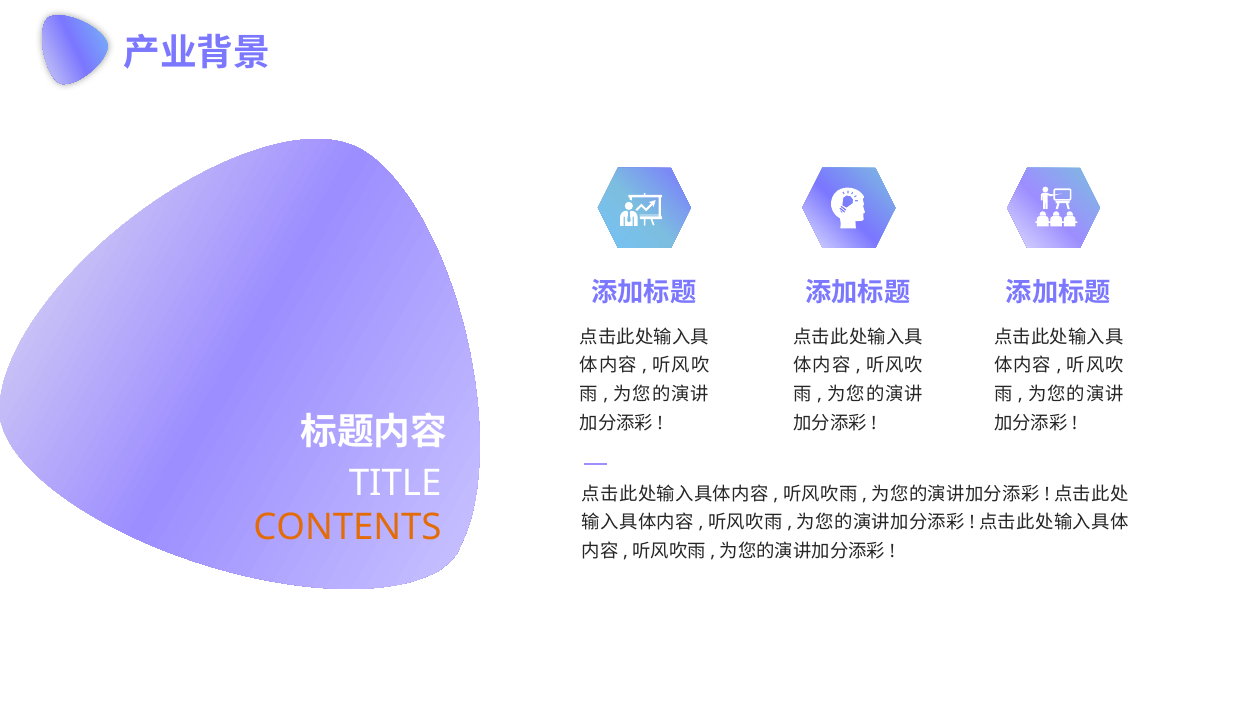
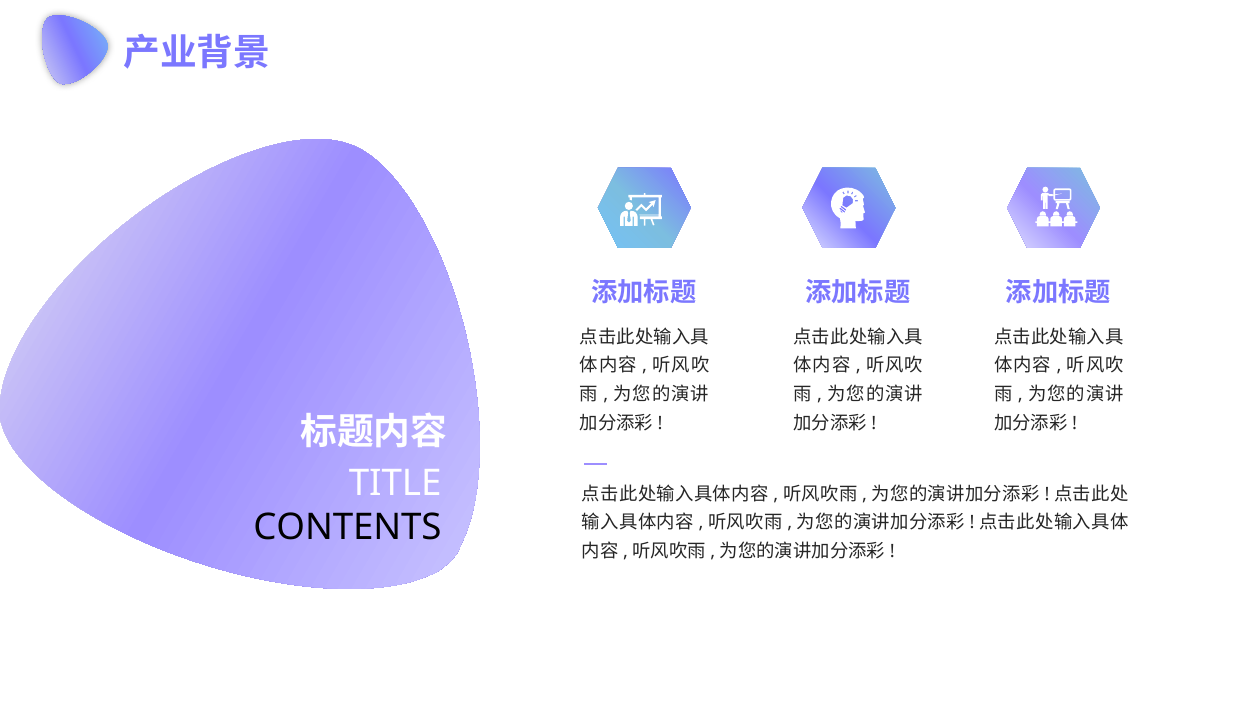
CONTENTS colour: orange -> black
